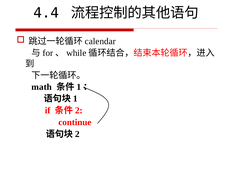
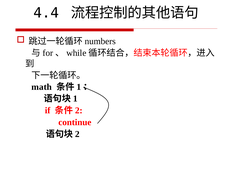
calendar: calendar -> numbers
